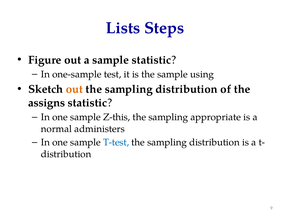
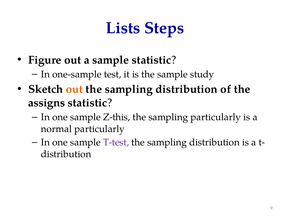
using: using -> study
sampling appropriate: appropriate -> particularly
normal administers: administers -> particularly
T-test colour: blue -> purple
